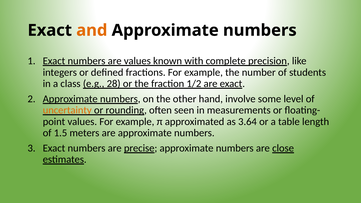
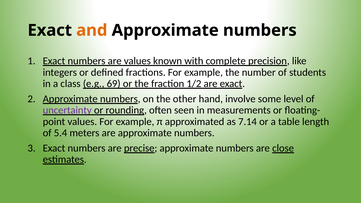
28: 28 -> 69
uncertainty colour: orange -> purple
3.64: 3.64 -> 7.14
1.5: 1.5 -> 5.4
